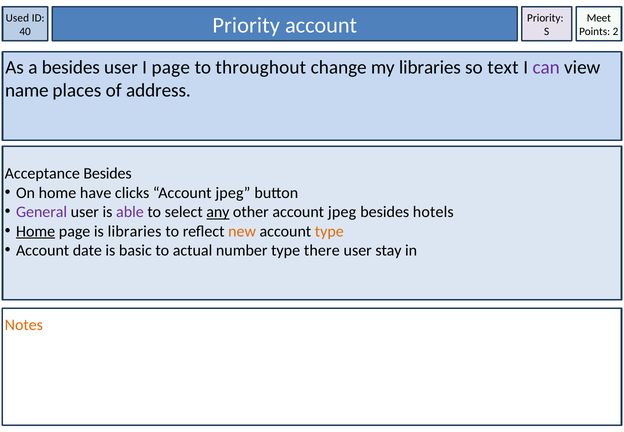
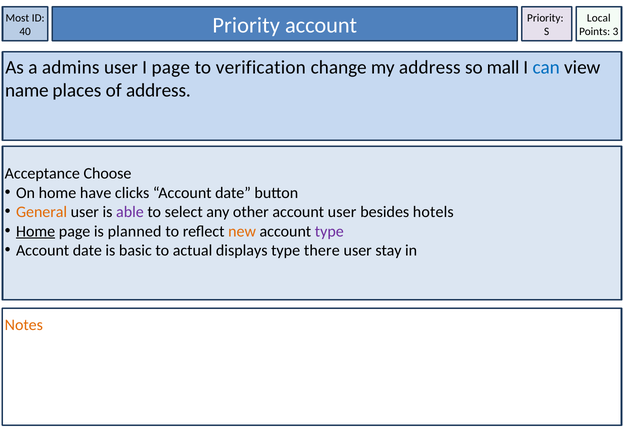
Used: Used -> Most
Meet: Meet -> Local
2: 2 -> 3
a besides: besides -> admins
throughout: throughout -> verification
my libraries: libraries -> address
text: text -> mall
can colour: purple -> blue
Acceptance Besides: Besides -> Choose
clicks Account jpeg: jpeg -> date
General colour: purple -> orange
any underline: present -> none
other account jpeg: jpeg -> user
is libraries: libraries -> planned
type at (329, 231) colour: orange -> purple
number: number -> displays
